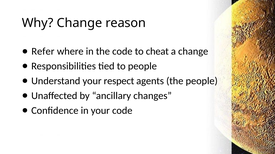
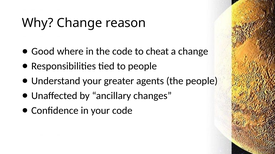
Refer: Refer -> Good
respect: respect -> greater
